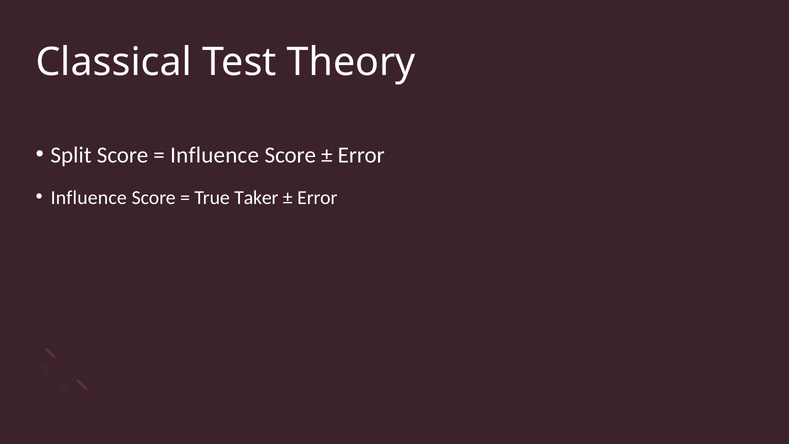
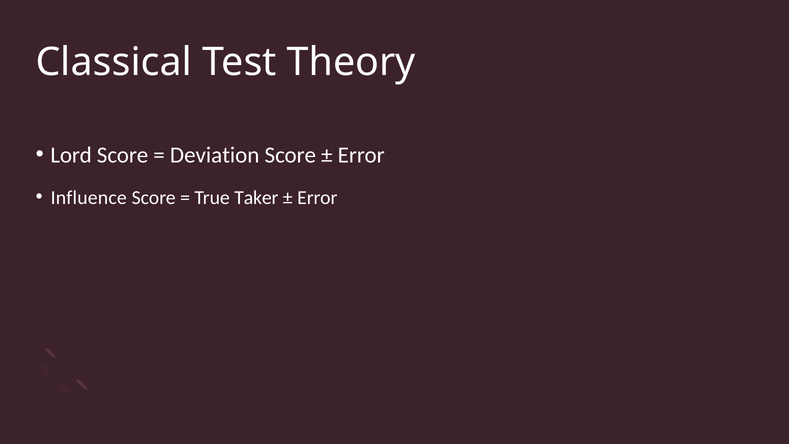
Split: Split -> Lord
Influence at (215, 155): Influence -> Deviation
